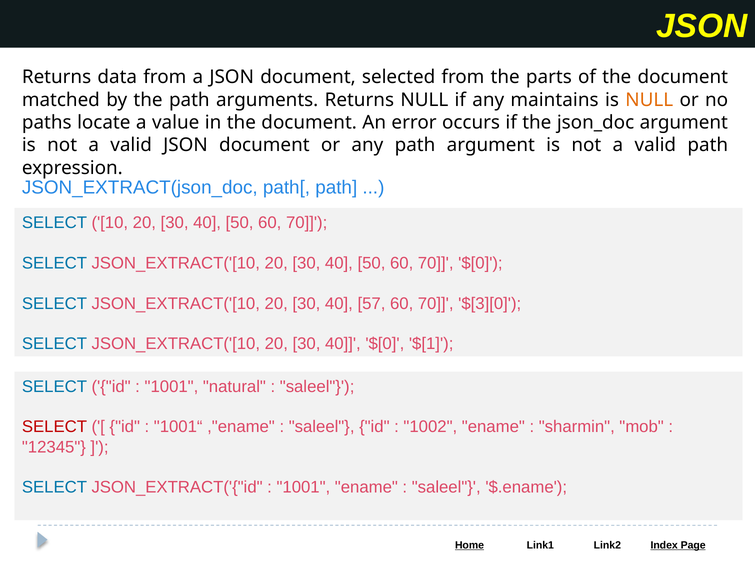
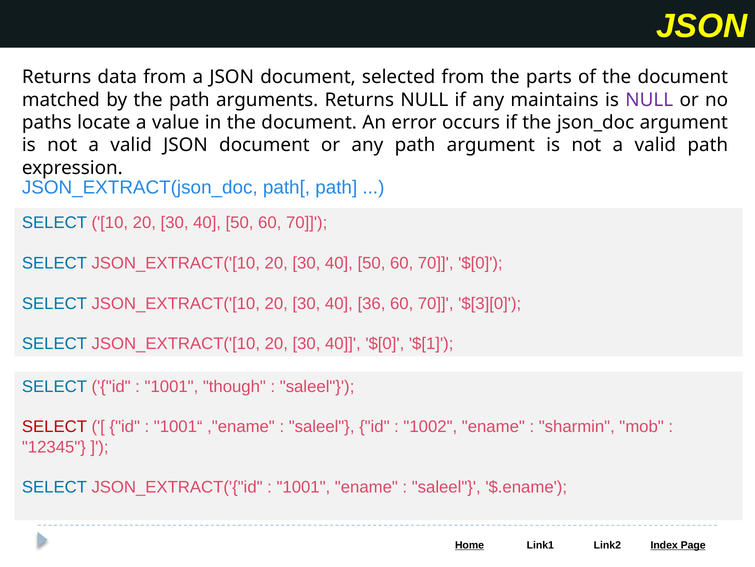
NULL at (649, 100) colour: orange -> purple
57: 57 -> 36
natural: natural -> though
